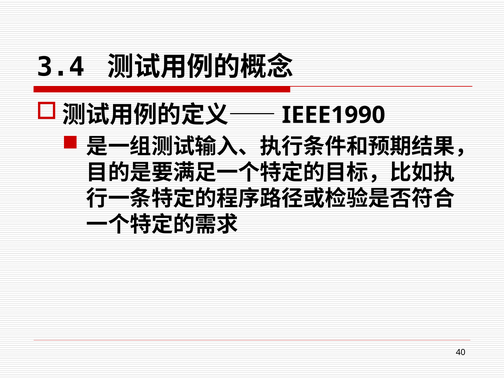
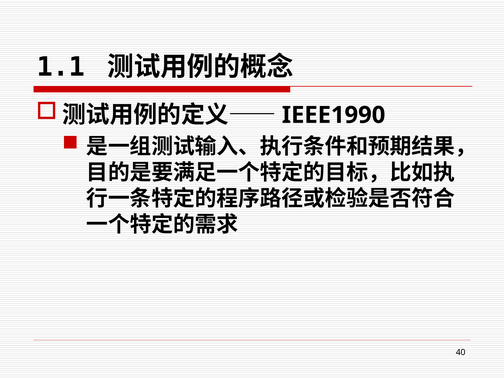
3.4: 3.4 -> 1.1
